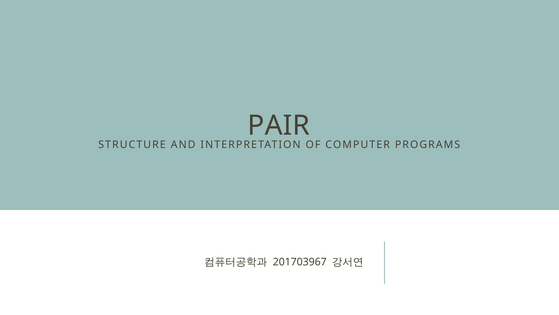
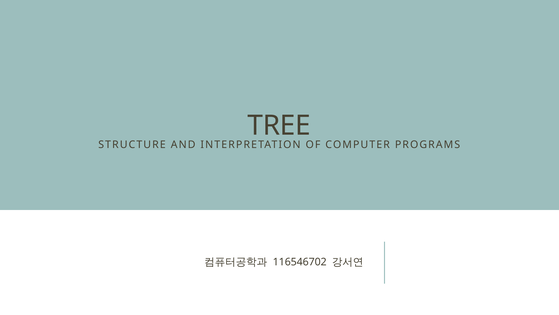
PAIR: PAIR -> TREE
201703967: 201703967 -> 116546702
